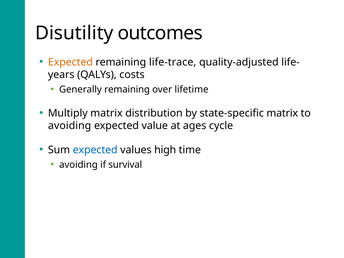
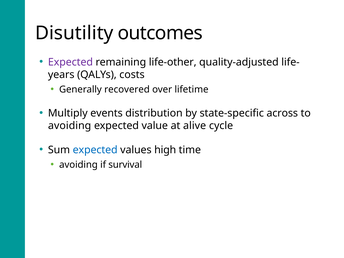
Expected at (70, 62) colour: orange -> purple
life-trace: life-trace -> life-other
Generally remaining: remaining -> recovered
Multiply matrix: matrix -> events
state-specific matrix: matrix -> across
ages: ages -> alive
